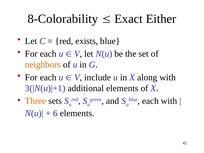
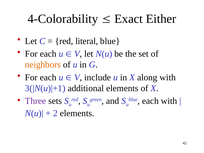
8-Colorability: 8-Colorability -> 4-Colorability
exists: exists -> literal
Three colour: orange -> purple
6: 6 -> 2
